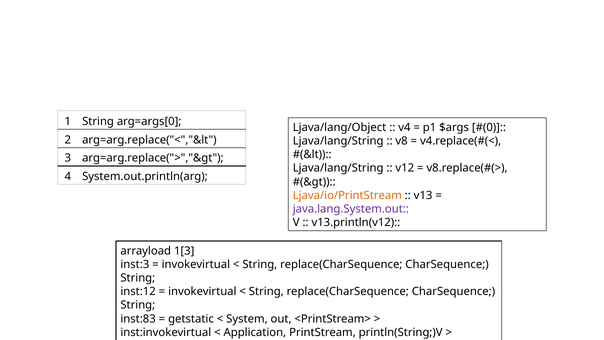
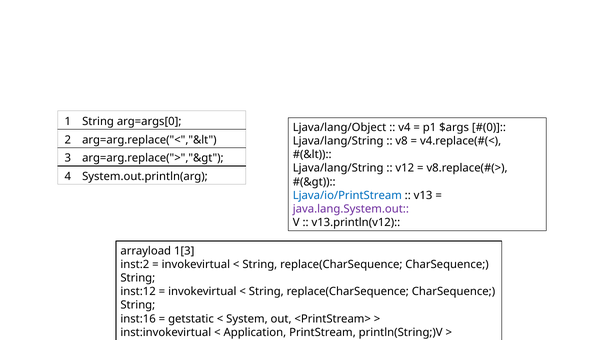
Ljava/io/PrintStream colour: orange -> blue
inst:3: inst:3 -> inst:2
inst:83: inst:83 -> inst:16
